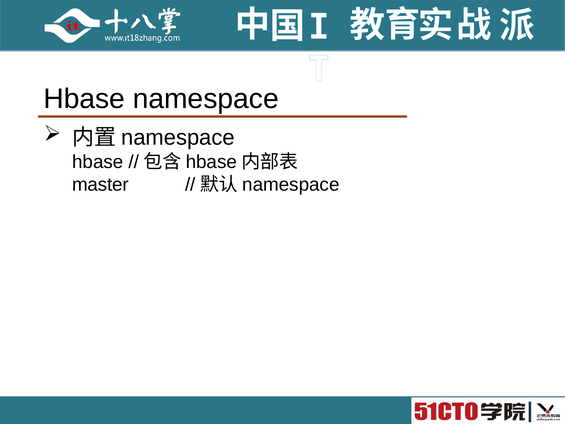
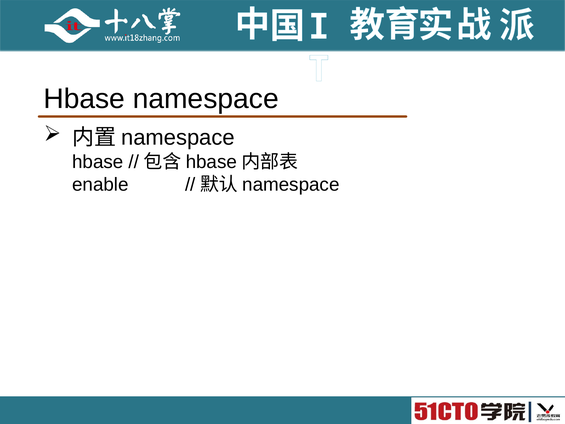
master: master -> enable
